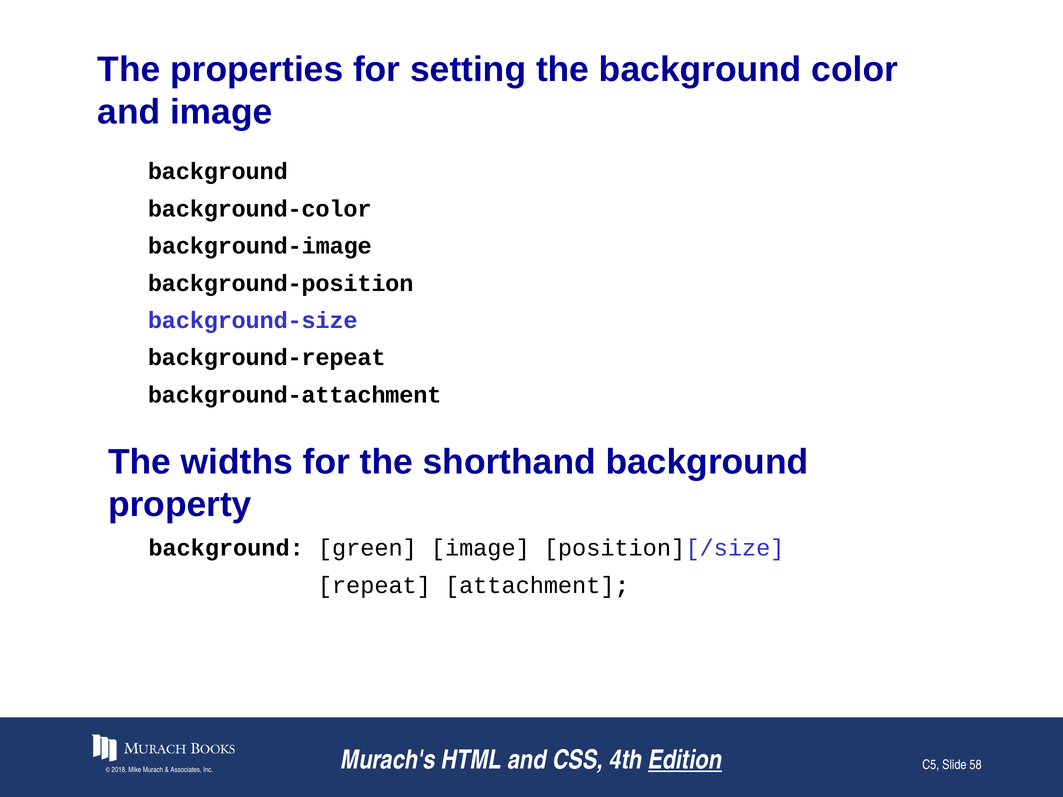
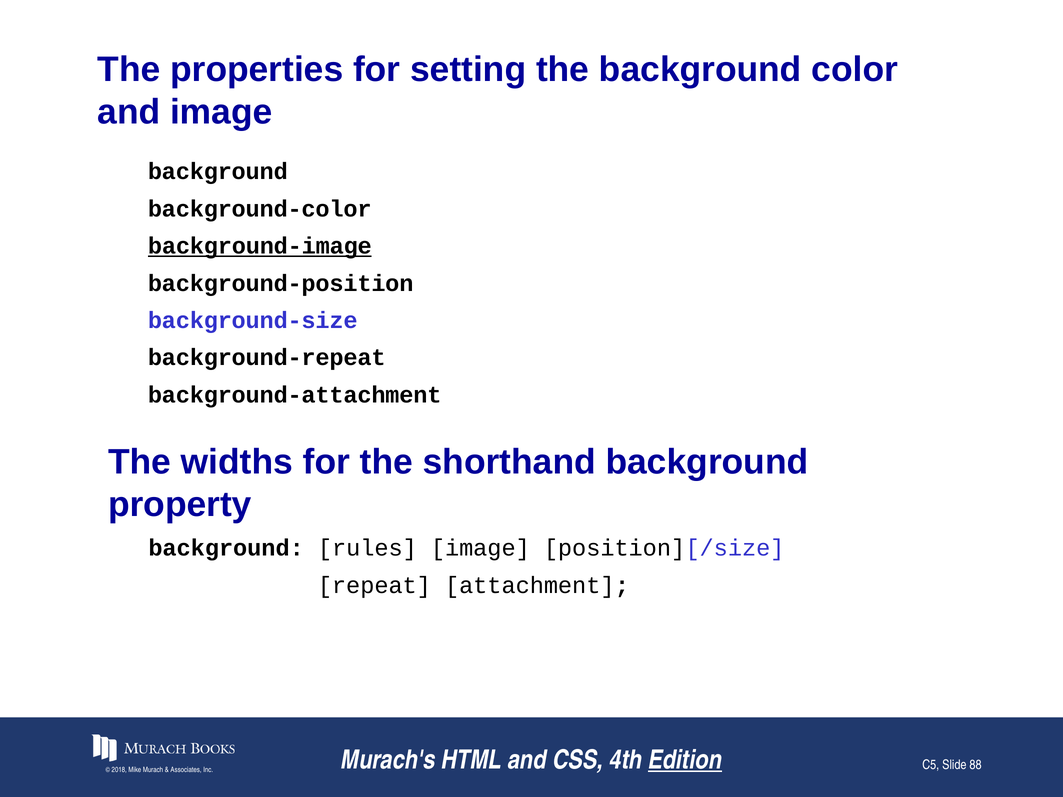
background-image underline: none -> present
green: green -> rules
58: 58 -> 88
